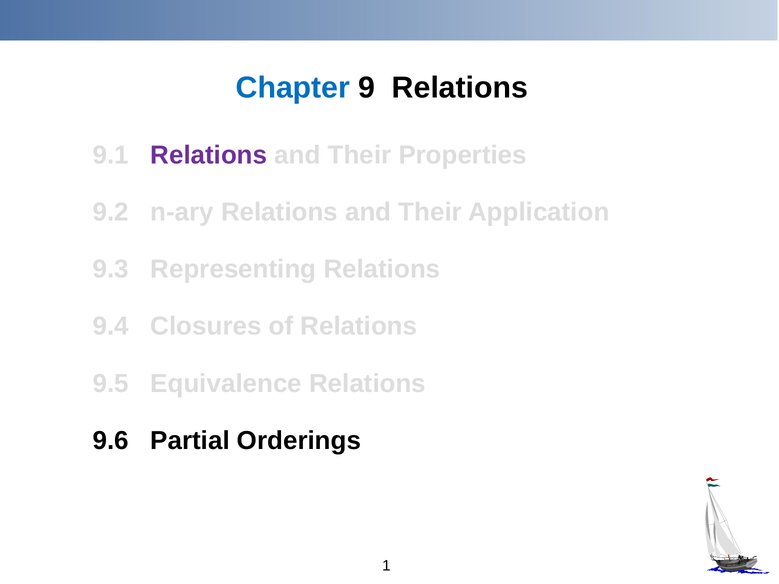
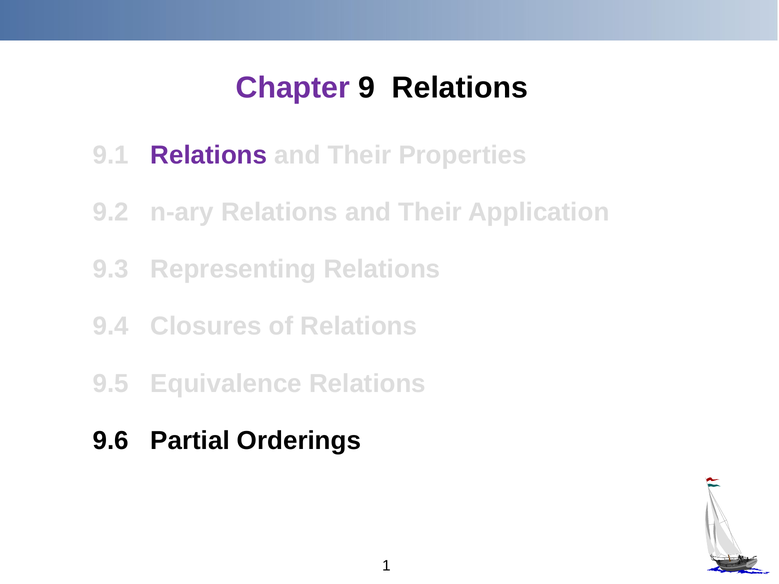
Chapter colour: blue -> purple
